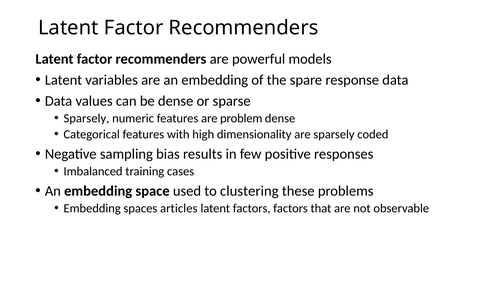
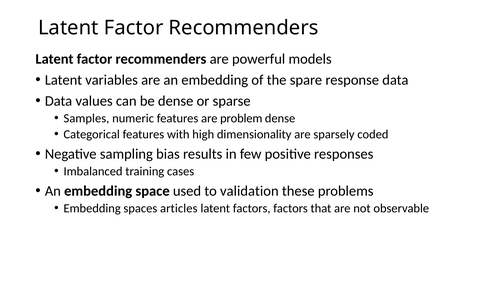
Sparsely at (86, 118): Sparsely -> Samples
clustering: clustering -> validation
